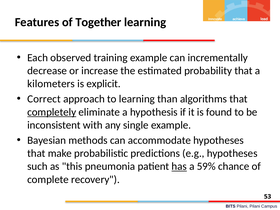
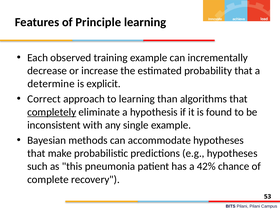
Together: Together -> Principle
kilometers: kilometers -> determine
has underline: present -> none
59%: 59% -> 42%
